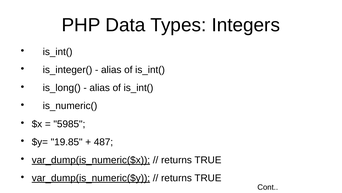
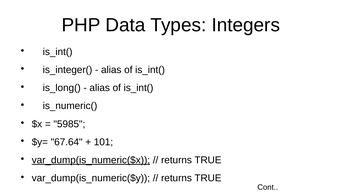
19.85: 19.85 -> 67.64
487: 487 -> 101
var_dump(is_numeric($y underline: present -> none
